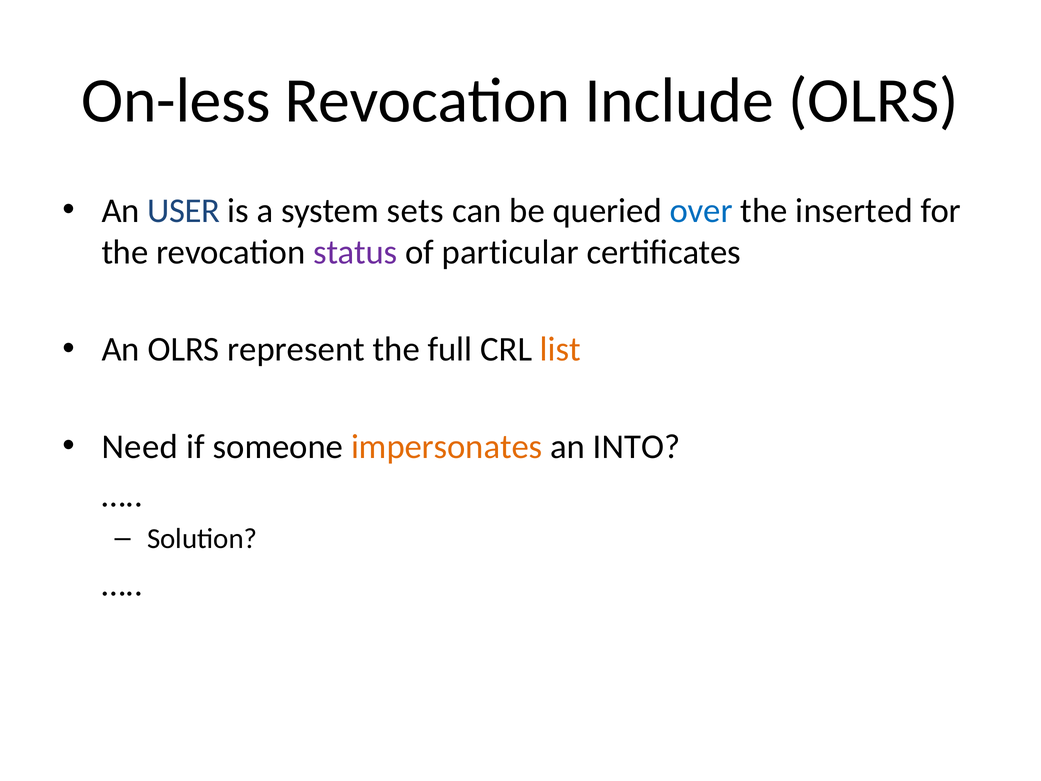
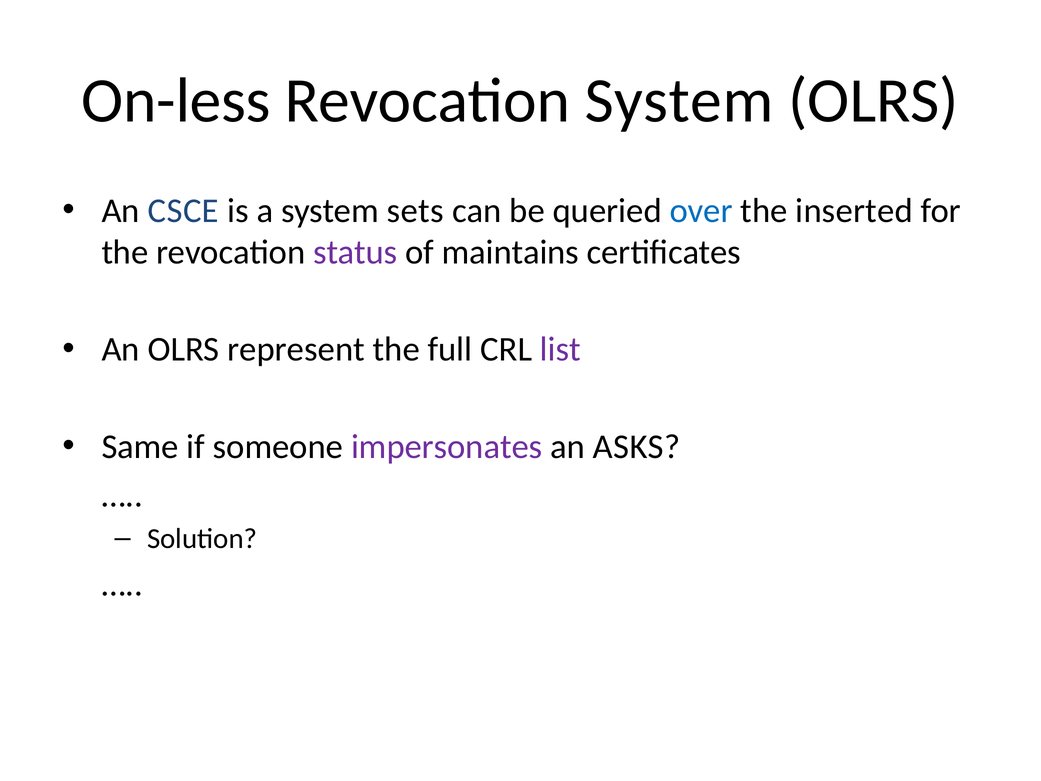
Revocation Include: Include -> System
USER: USER -> CSCE
particular: particular -> maintains
list colour: orange -> purple
Need: Need -> Same
impersonates colour: orange -> purple
INTO: INTO -> ASKS
